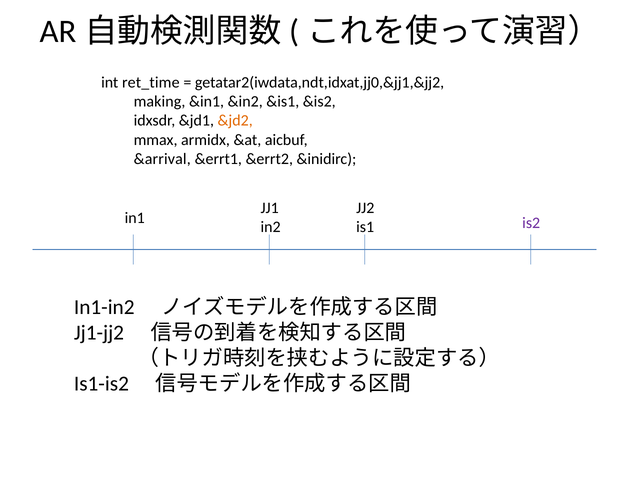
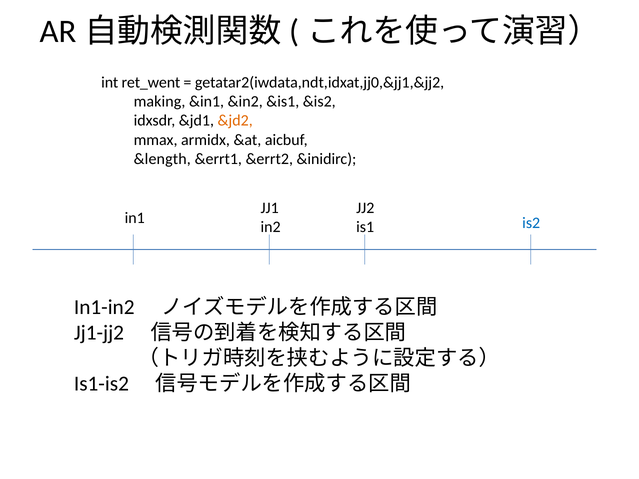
ret_time: ret_time -> ret_went
&arrival: &arrival -> &length
is2 colour: purple -> blue
